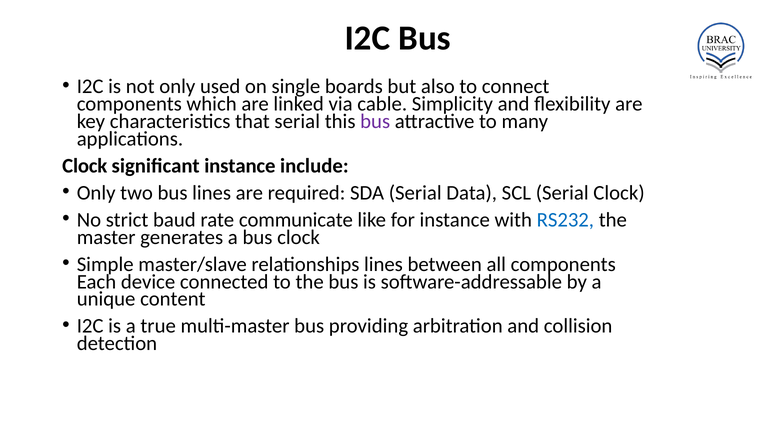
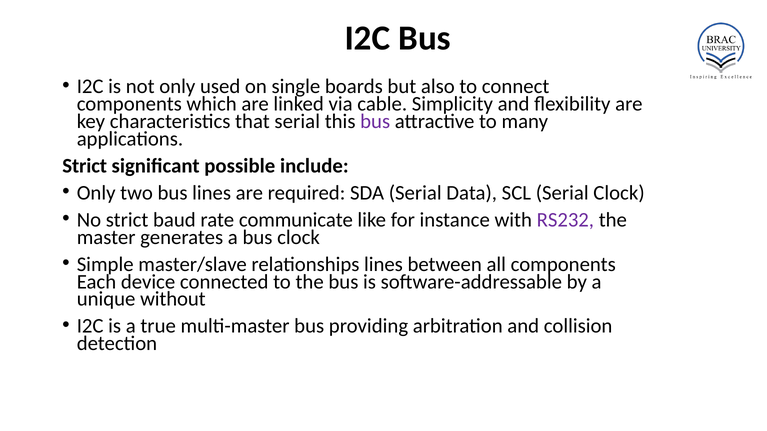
Clock at (85, 166): Clock -> Strict
significant instance: instance -> possible
RS232 colour: blue -> purple
content: content -> without
